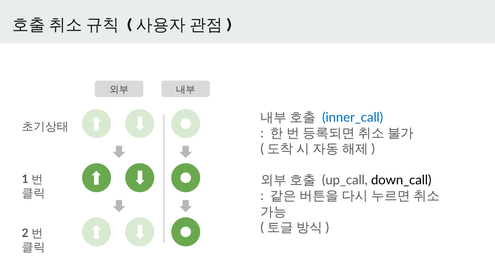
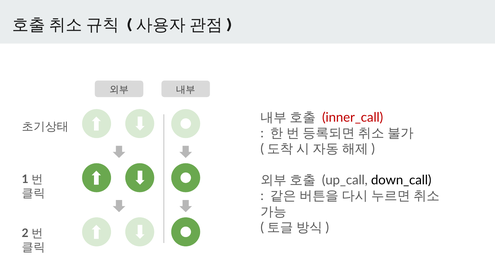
inner_call colour: blue -> red
